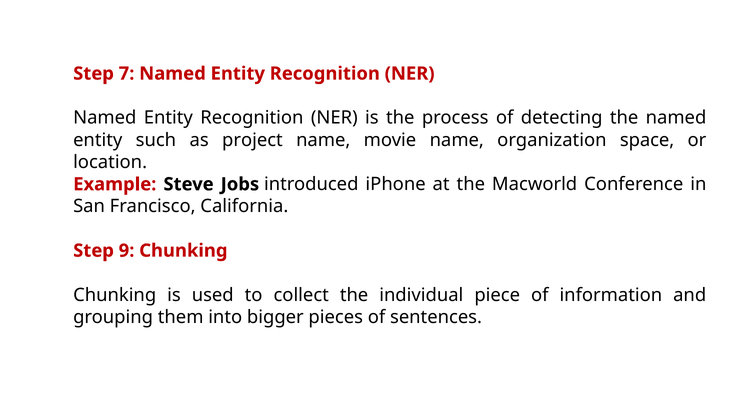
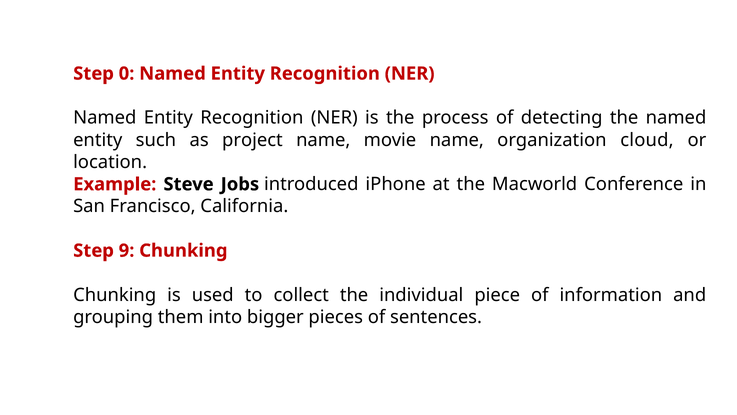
7: 7 -> 0
space: space -> cloud
